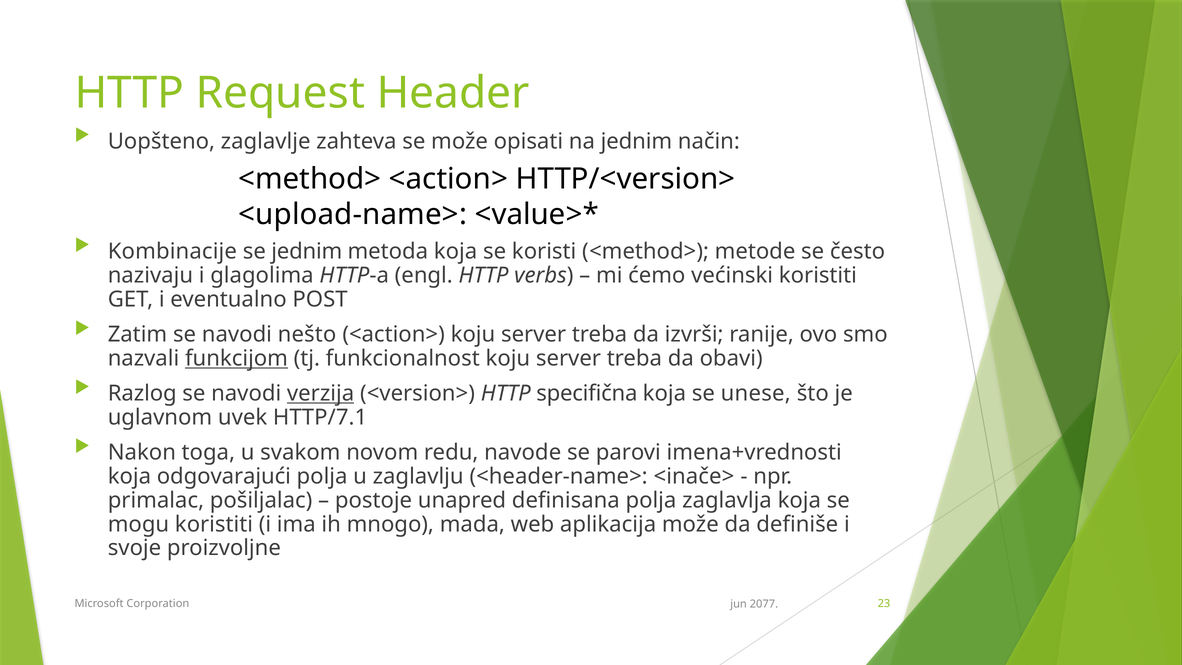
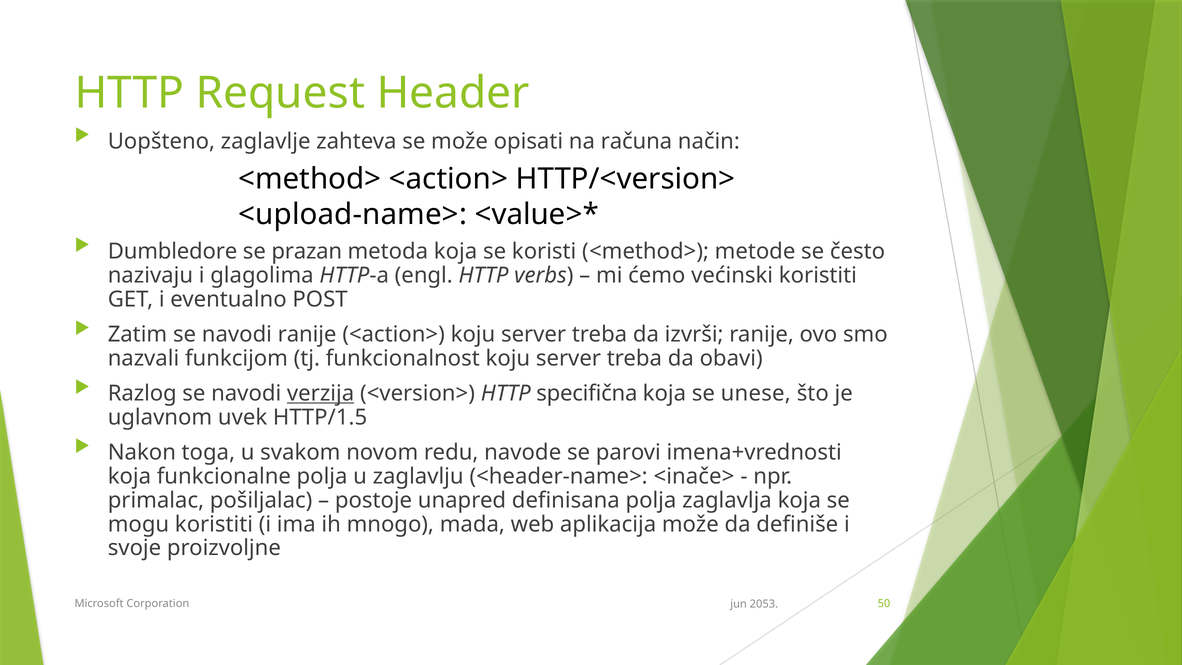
na jednim: jednim -> računa
Kombinacije: Kombinacije -> Dumbledore
se jednim: jednim -> prazan
navodi nešto: nešto -> ranije
funkcijom underline: present -> none
HTTP/7.1: HTTP/7.1 -> HTTP/1.5
odgovarajući: odgovarajući -> funkcionalne
23: 23 -> 50
2077: 2077 -> 2053
